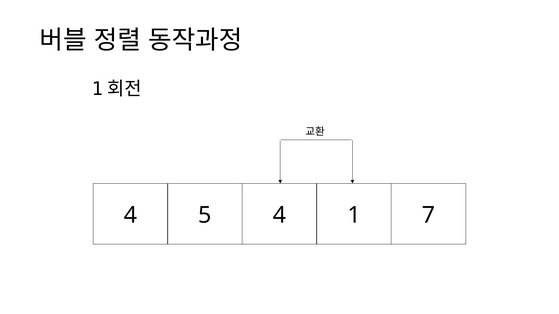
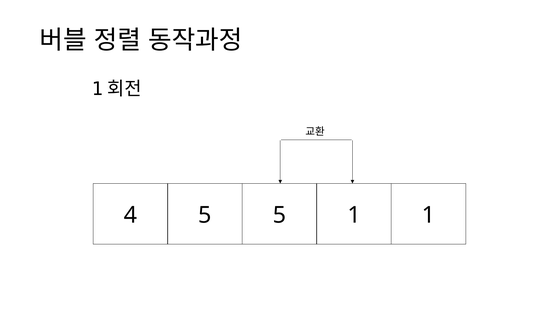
5 4: 4 -> 5
1 7: 7 -> 1
